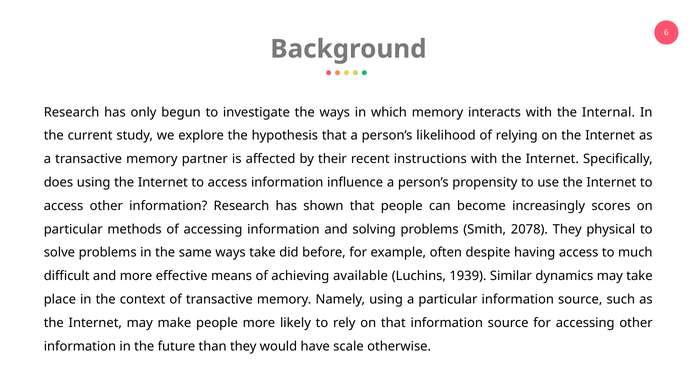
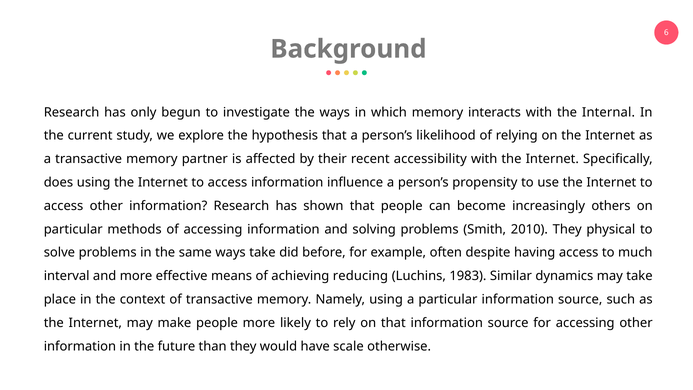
instructions: instructions -> accessibility
scores: scores -> others
2078: 2078 -> 2010
difficult: difficult -> interval
available: available -> reducing
1939: 1939 -> 1983
